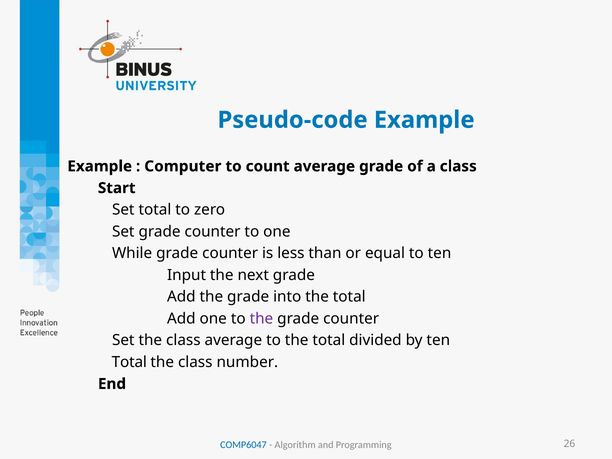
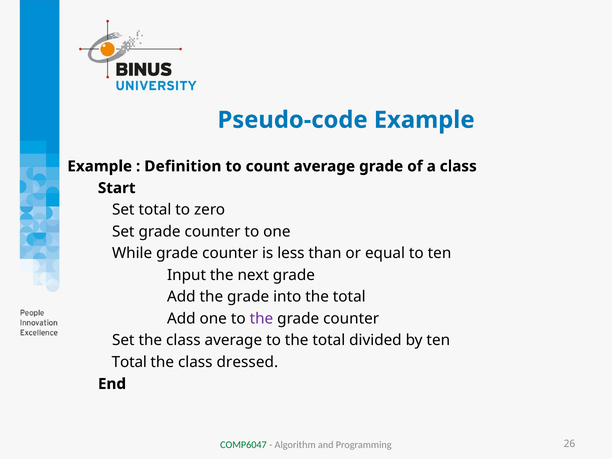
Computer: Computer -> Definition
number: number -> dressed
COMP6047 colour: blue -> green
